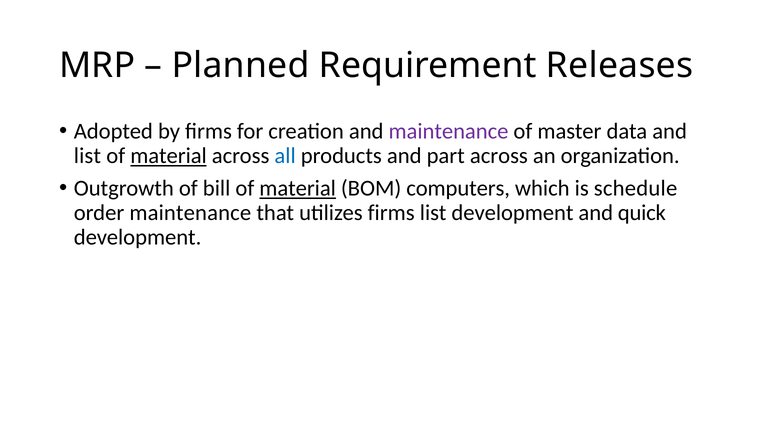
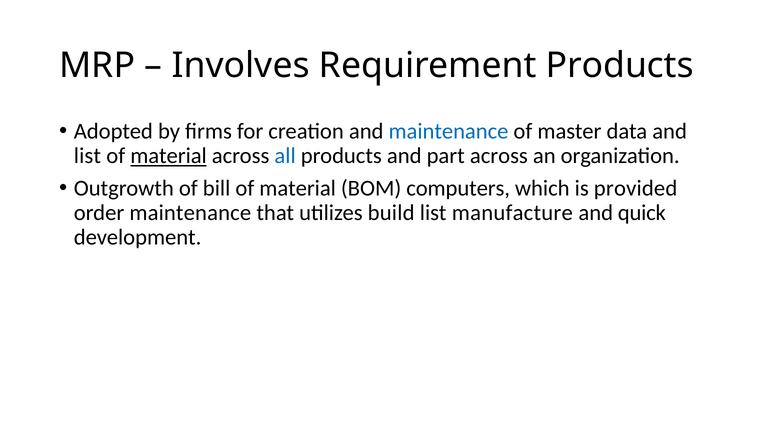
Planned: Planned -> Involves
Requirement Releases: Releases -> Products
maintenance at (448, 131) colour: purple -> blue
material at (298, 188) underline: present -> none
schedule: schedule -> provided
utilizes firms: firms -> build
list development: development -> manufacture
